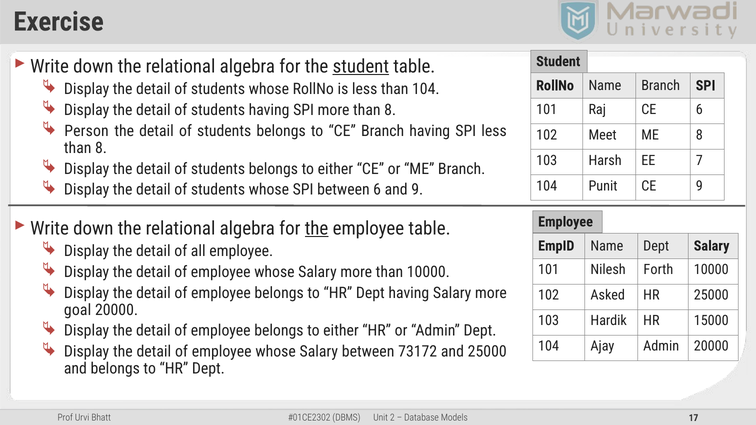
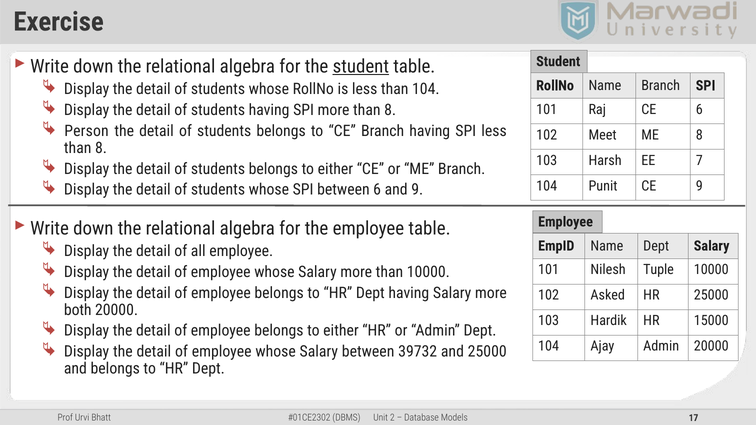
the at (317, 228) underline: present -> none
Forth: Forth -> Tuple
goal: goal -> both
73172: 73172 -> 39732
